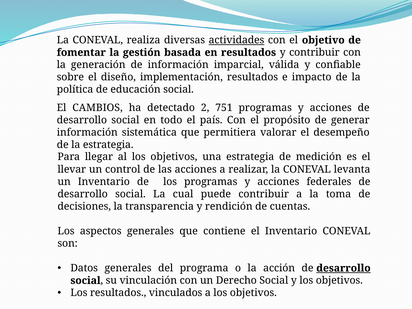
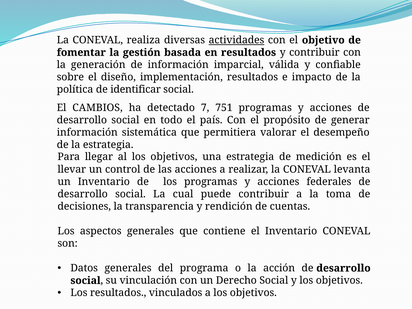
educación: educación -> identificar
2: 2 -> 7
desarrollo at (343, 268) underline: present -> none
